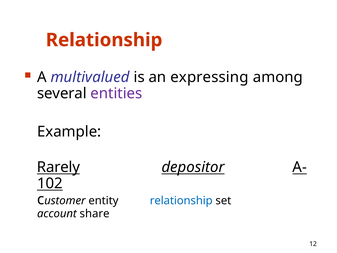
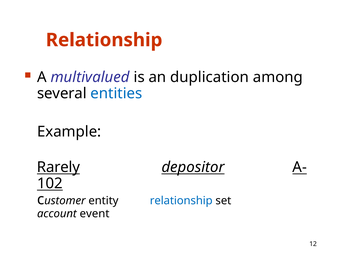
expressing: expressing -> duplication
entities colour: purple -> blue
share: share -> event
